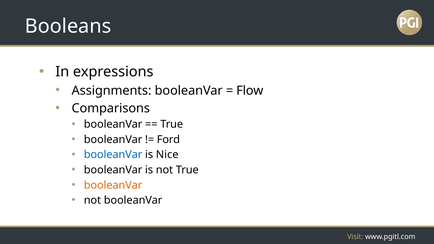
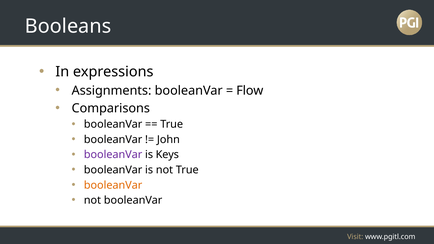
Ford: Ford -> John
booleanVar at (113, 155) colour: blue -> purple
Nice: Nice -> Keys
